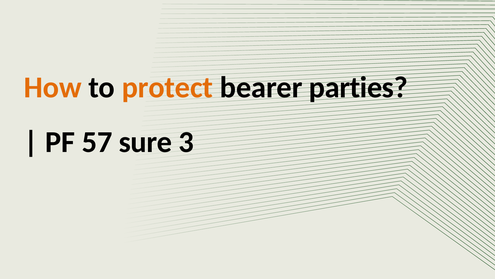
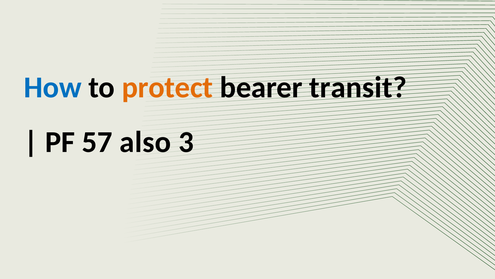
How colour: orange -> blue
parties: parties -> transit
sure: sure -> also
